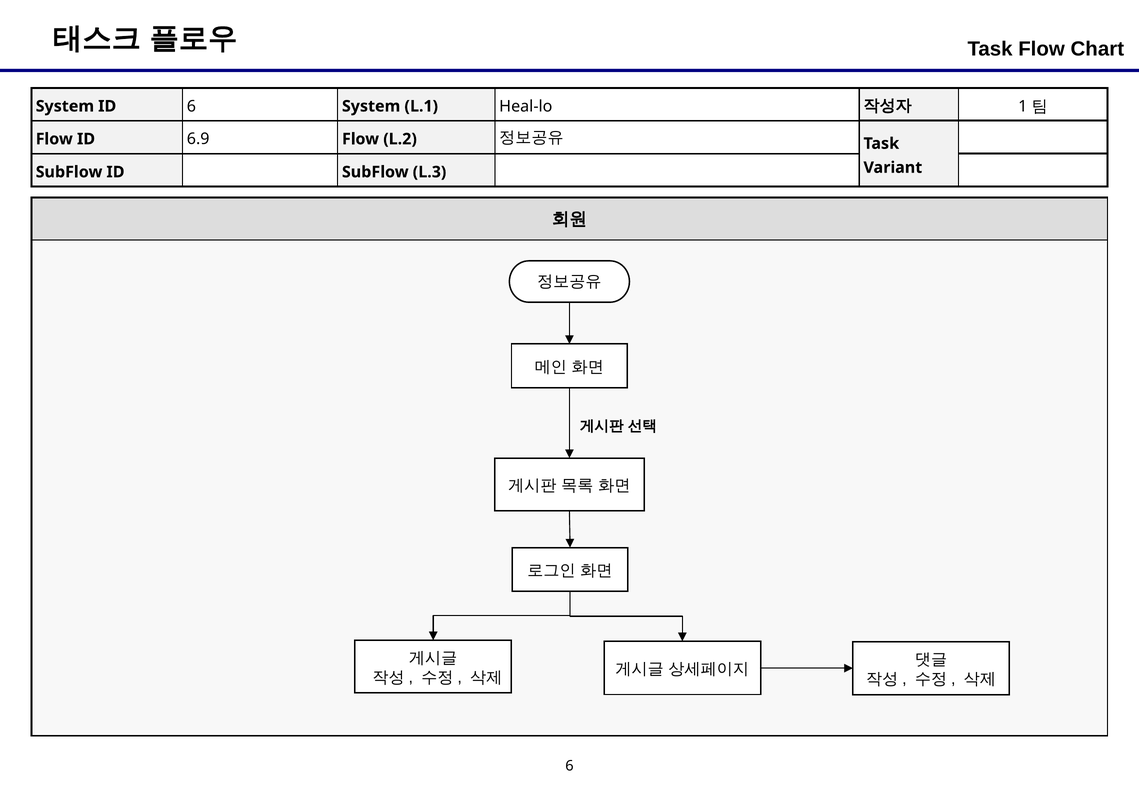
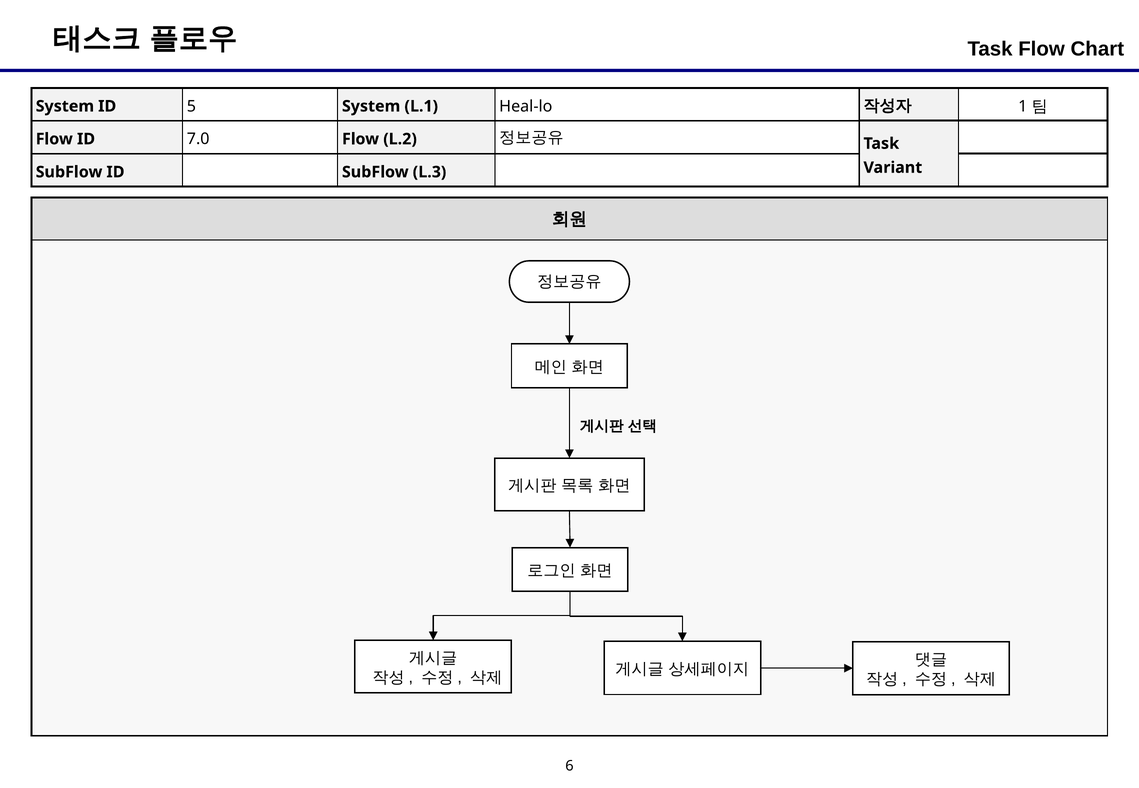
ID 6: 6 -> 5
6.9: 6.9 -> 7.0
